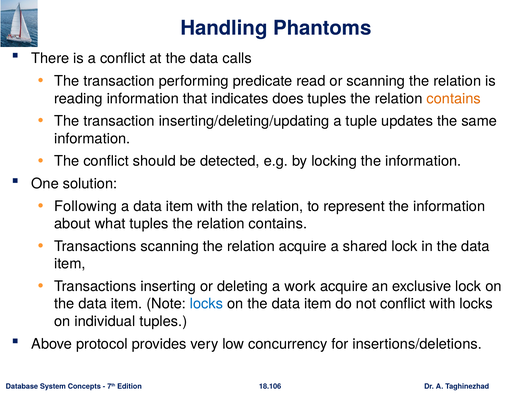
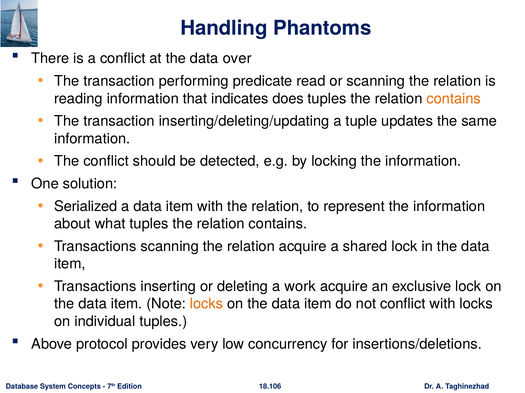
calls: calls -> over
Following: Following -> Serialized
locks at (206, 304) colour: blue -> orange
